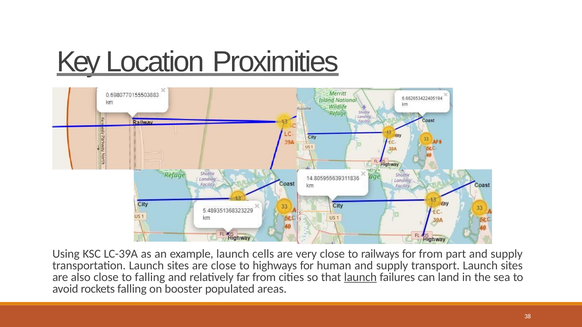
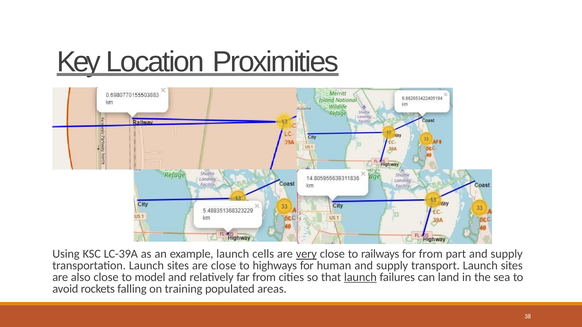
very underline: none -> present
to falling: falling -> model
booster: booster -> training
